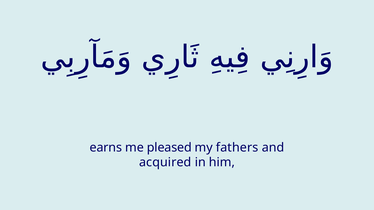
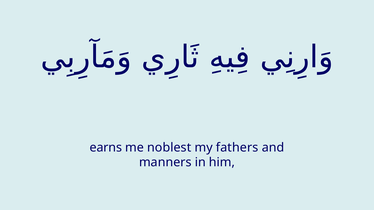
pleased: pleased -> noblest
acquired: acquired -> manners
